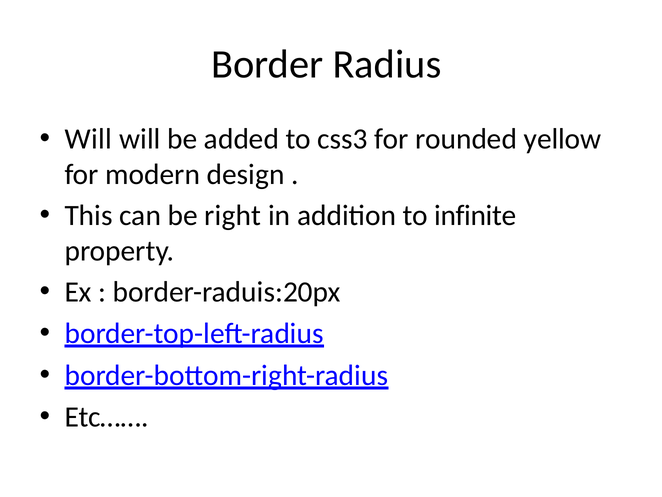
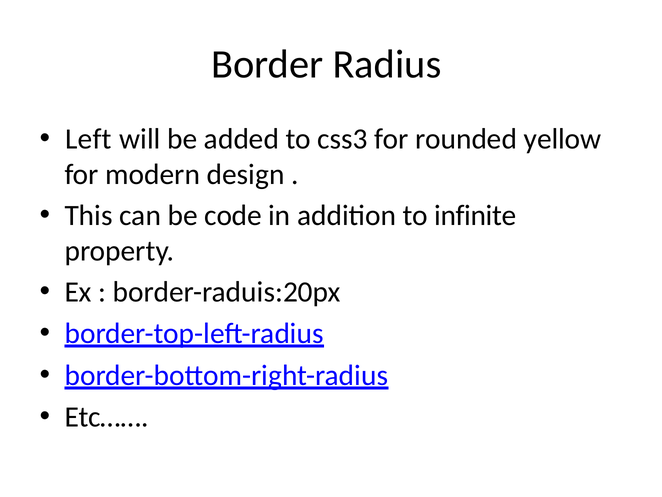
Will at (88, 139): Will -> Left
right: right -> code
